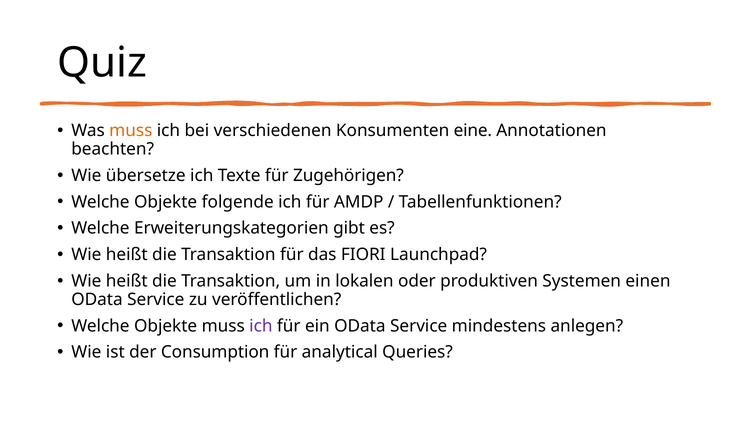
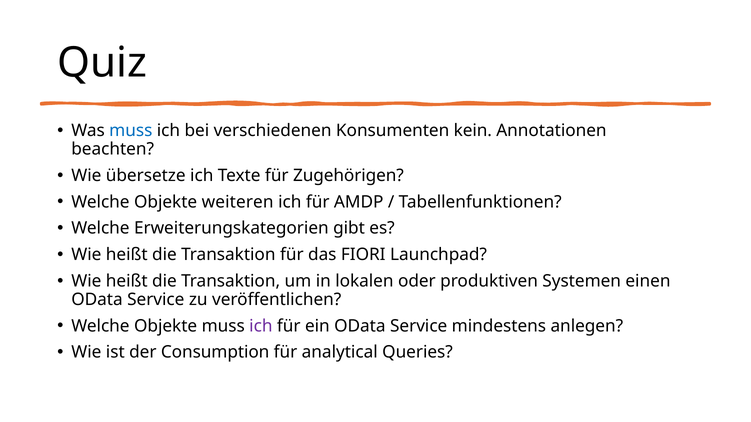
muss at (131, 131) colour: orange -> blue
eine: eine -> kein
folgende: folgende -> weiteren
